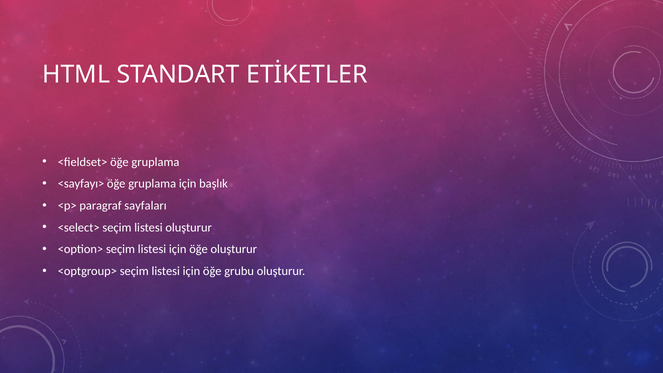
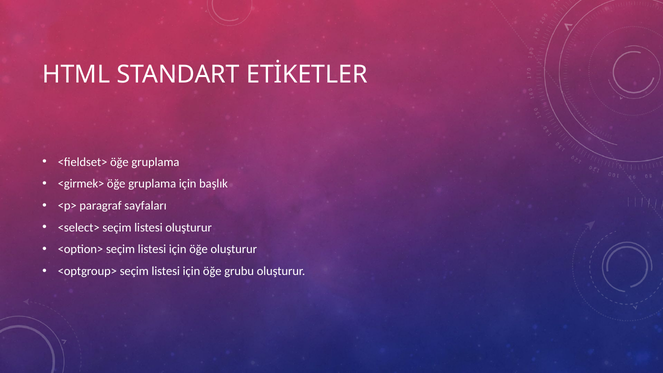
<sayfayı>: <sayfayı> -> <girmek>
